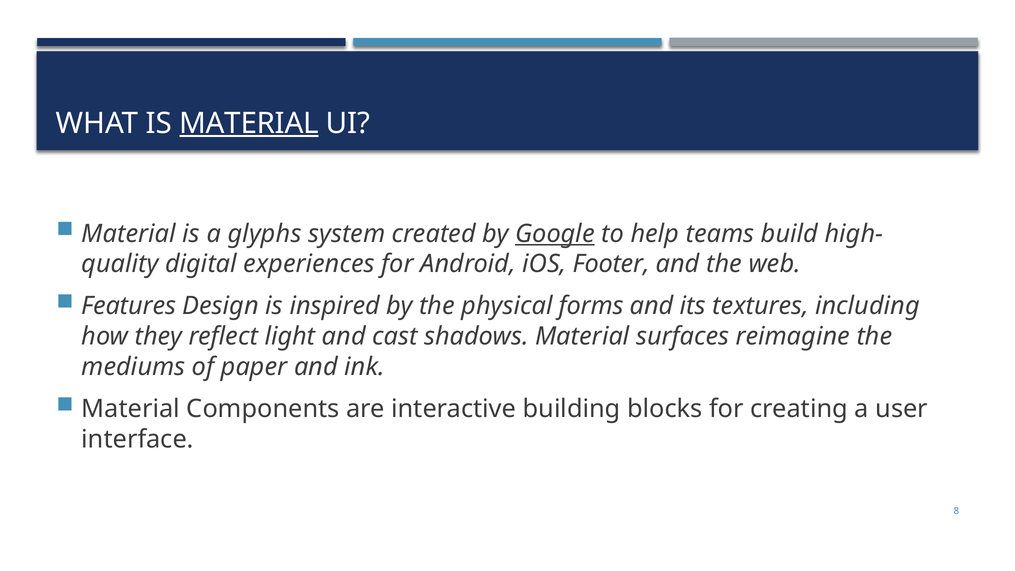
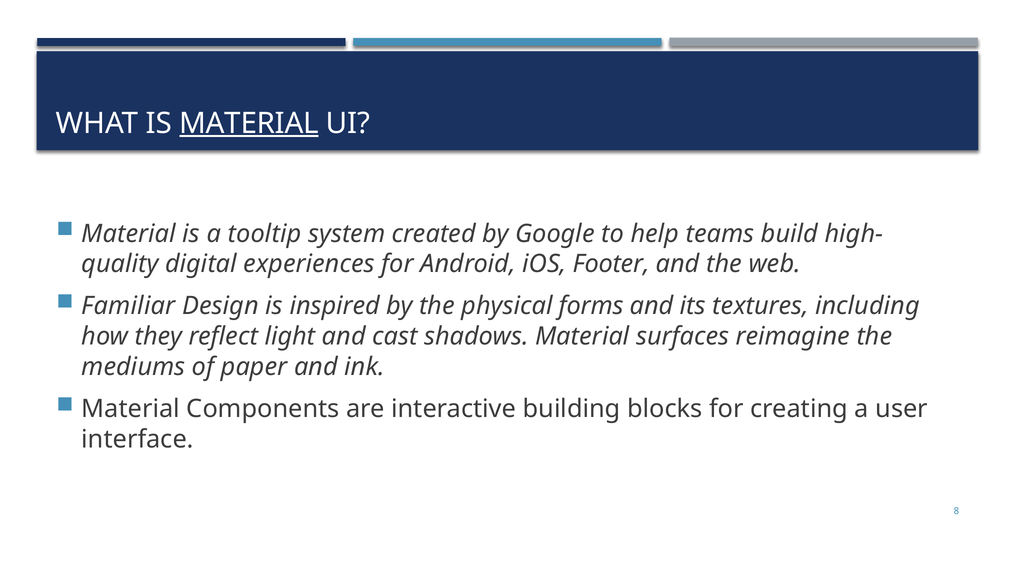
glyphs: glyphs -> tooltip
Google underline: present -> none
Features: Features -> Familiar
